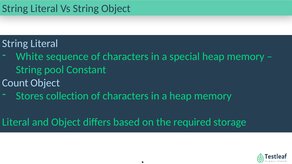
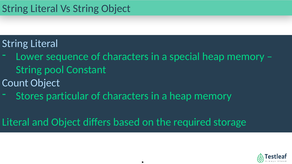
White: White -> Lower
collection: collection -> particular
